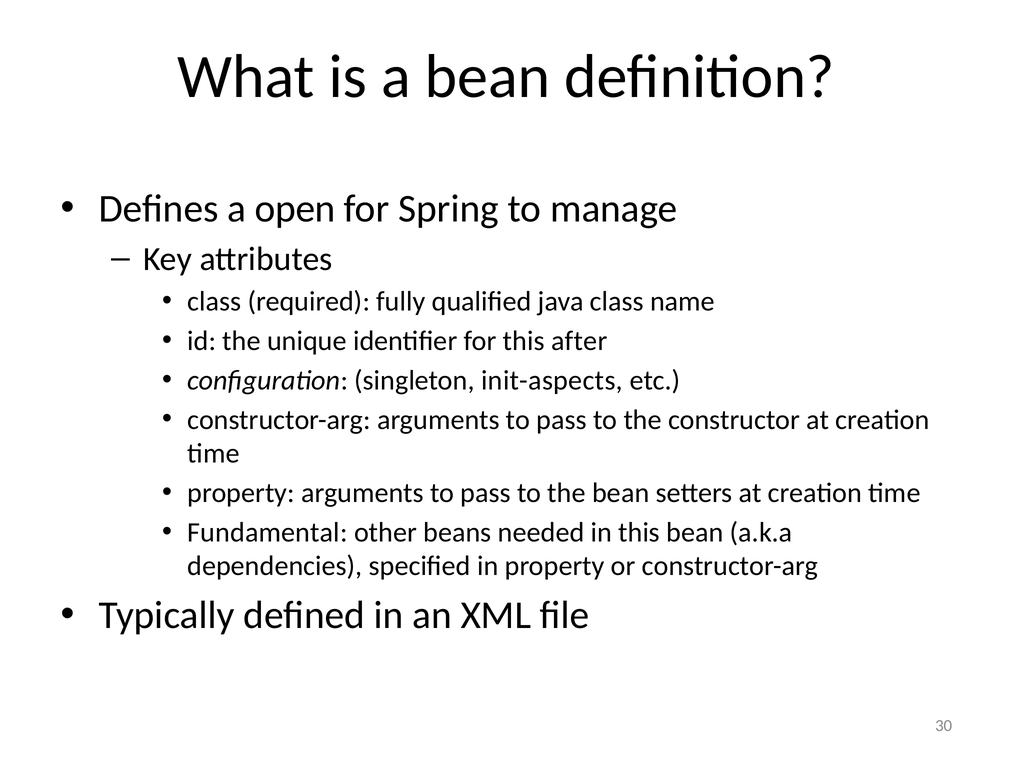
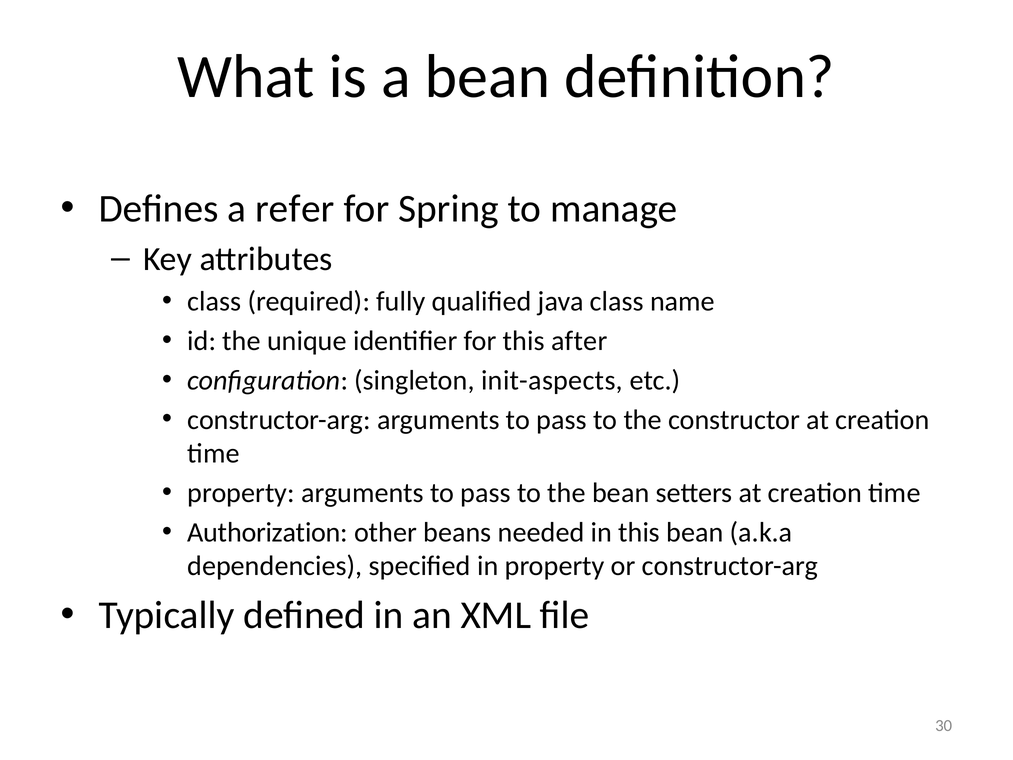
open: open -> refer
Fundamental: Fundamental -> Authorization
